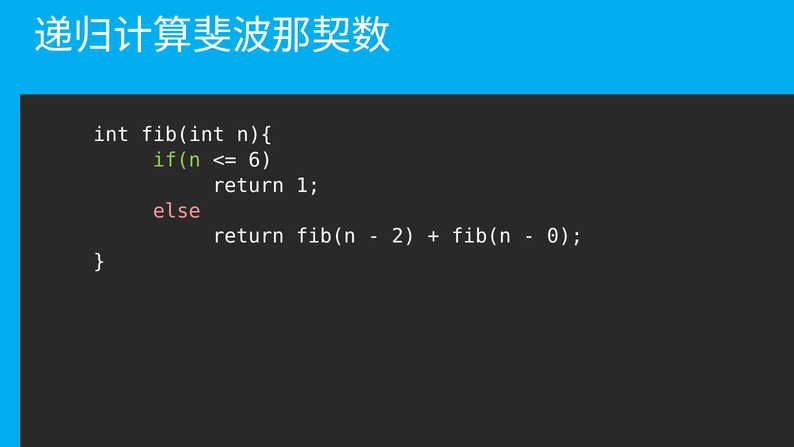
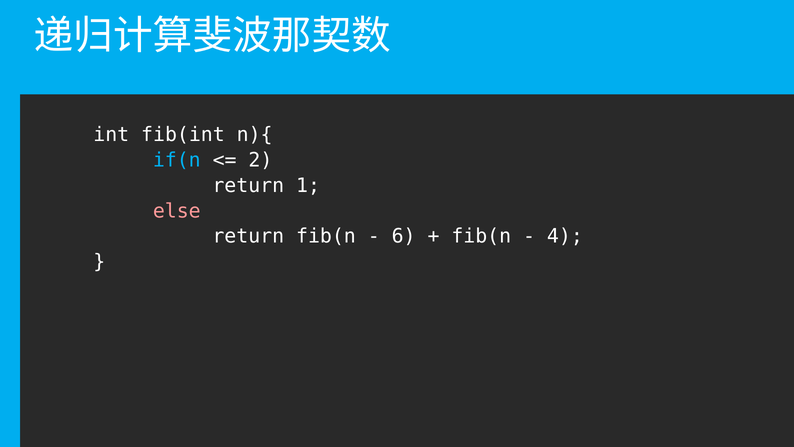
if(n colour: light green -> light blue
6: 6 -> 2
2: 2 -> 6
0: 0 -> 4
